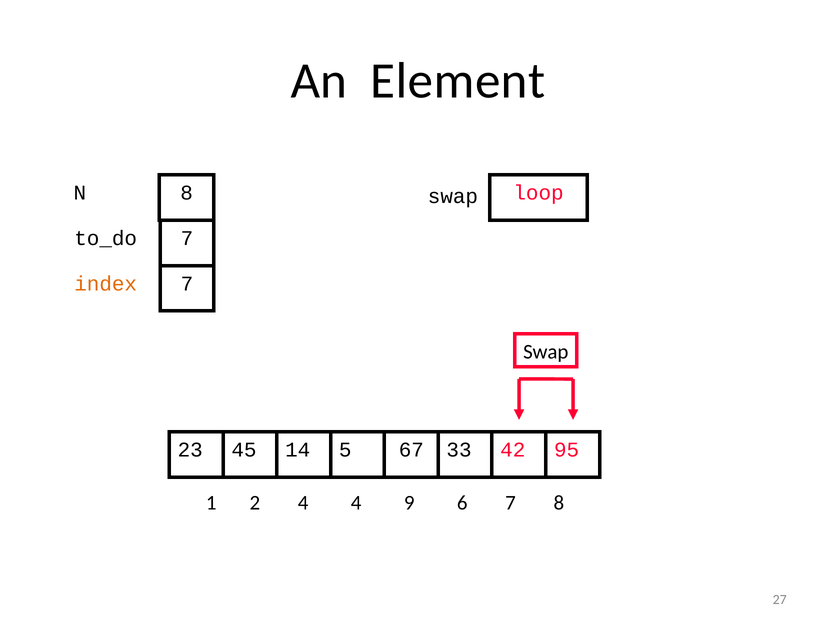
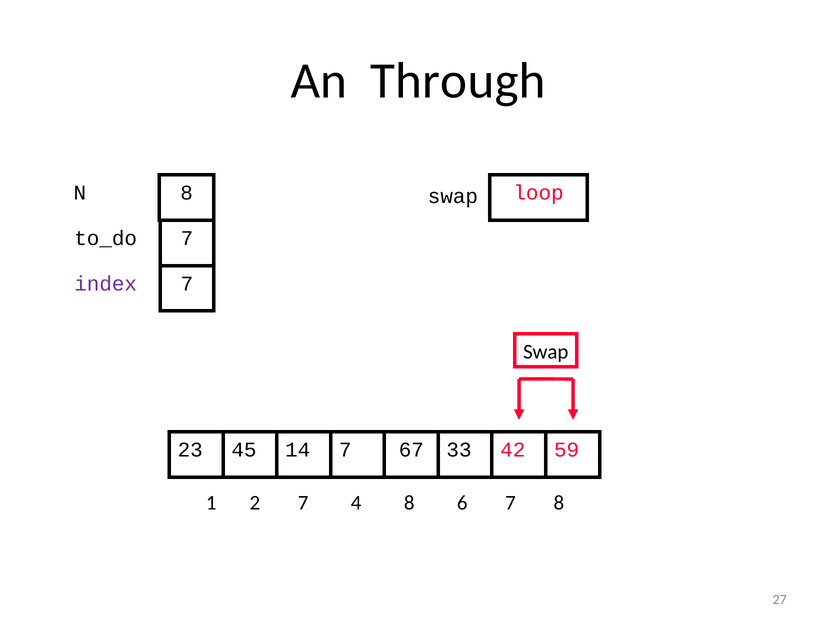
Element: Element -> Through
index colour: orange -> purple
45 5: 5 -> 7
95: 95 -> 59
2 4: 4 -> 7
4 9: 9 -> 8
